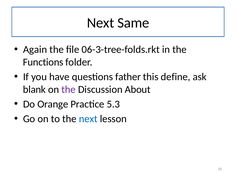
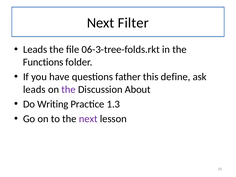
Same: Same -> Filter
Again at (35, 50): Again -> Leads
blank at (34, 89): blank -> leads
Orange: Orange -> Writing
5.3: 5.3 -> 1.3
next at (88, 119) colour: blue -> purple
